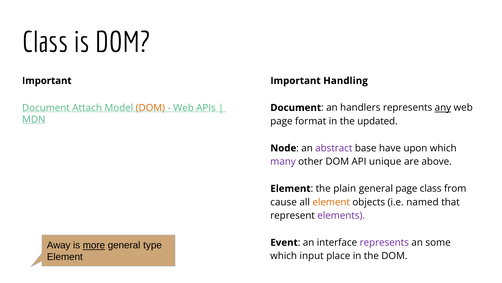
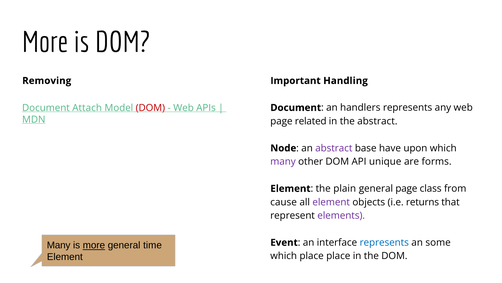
Class at (45, 42): Class -> More
Important at (47, 81): Important -> Removing
any underline: present -> none
DOM at (150, 108) colour: orange -> red
format: format -> related
the updated: updated -> abstract
above: above -> forms
element at (331, 202) colour: orange -> purple
named: named -> returns
represents at (384, 242) colour: purple -> blue
Away at (59, 245): Away -> Many
type: type -> time
which input: input -> place
